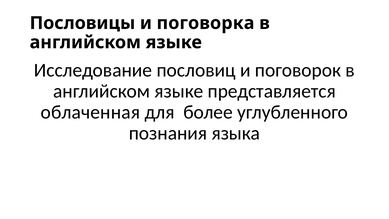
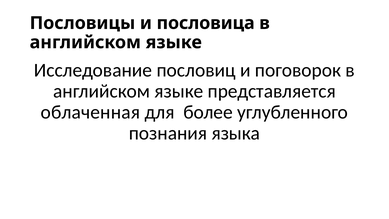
поговорка: поговорка -> пословица
